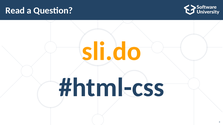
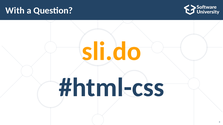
Read: Read -> With
